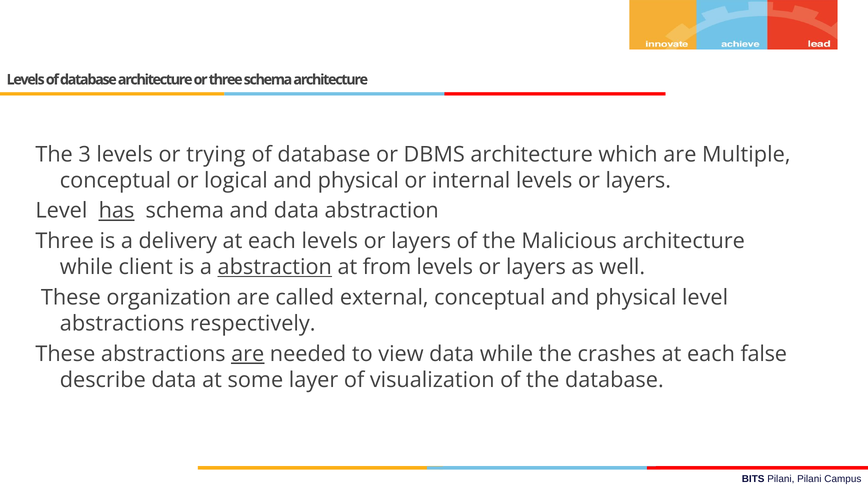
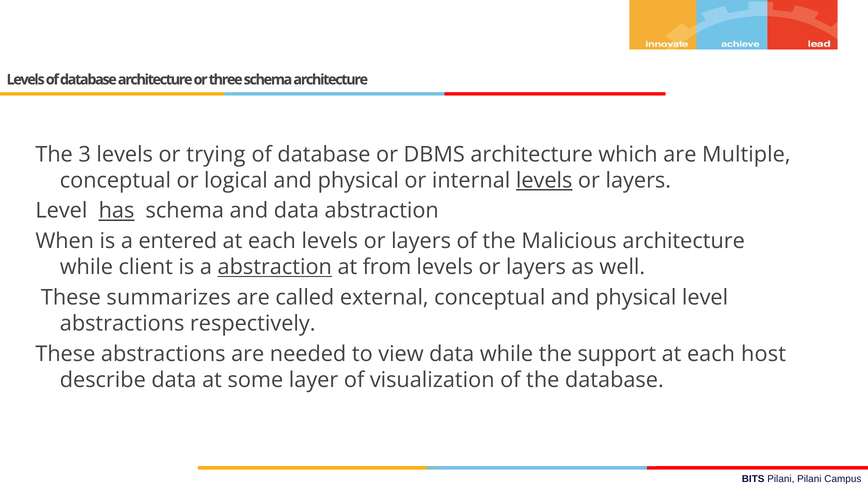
levels at (544, 181) underline: none -> present
Three at (65, 241): Three -> When
delivery: delivery -> entered
organization: organization -> summarizes
are at (248, 354) underline: present -> none
crashes: crashes -> support
false: false -> host
